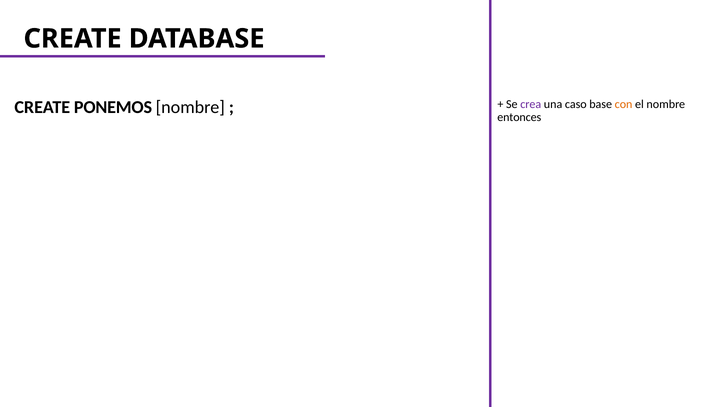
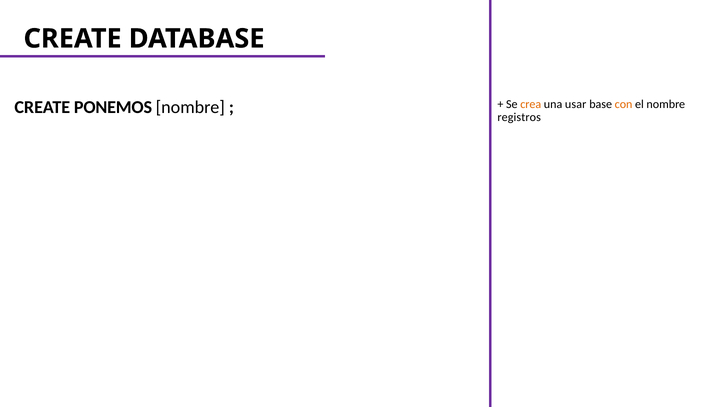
crea colour: purple -> orange
caso: caso -> usar
entonces: entonces -> registros
